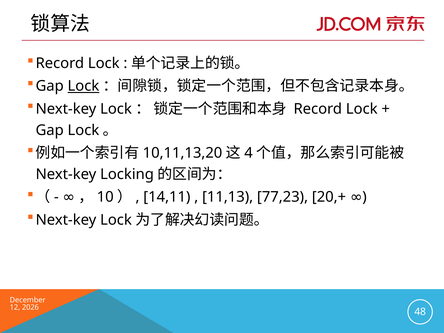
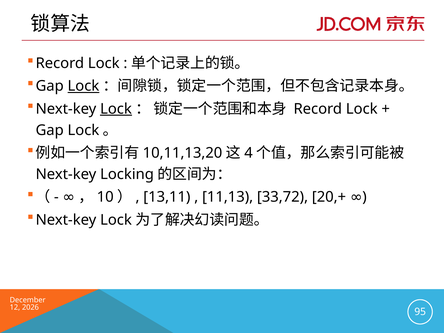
Lock at (116, 109) underline: none -> present
14,11: 14,11 -> 13,11
77,23: 77,23 -> 33,72
48: 48 -> 95
